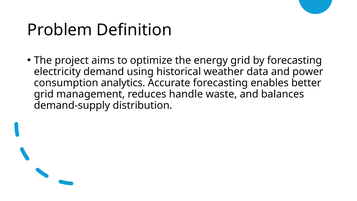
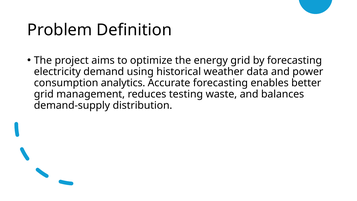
handle: handle -> testing
